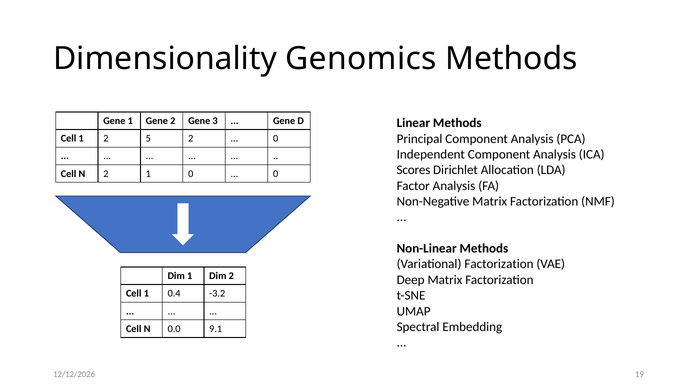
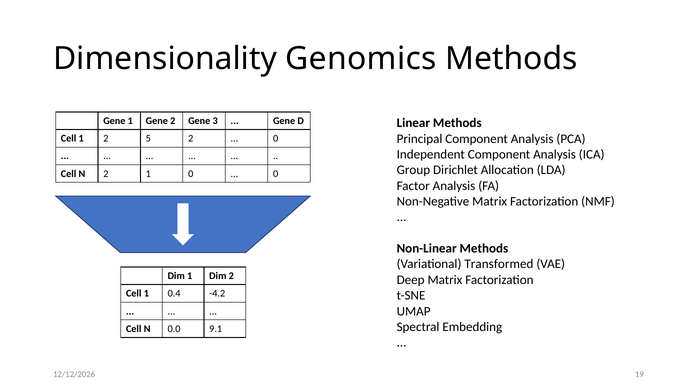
Scores: Scores -> Group
Variational Factorization: Factorization -> Transformed
-3.2: -3.2 -> -4.2
